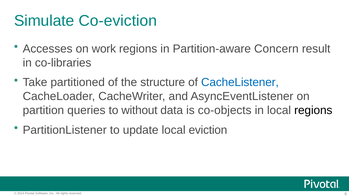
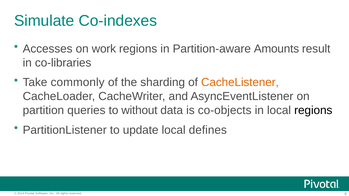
Co-eviction: Co-eviction -> Co-indexes
Concern: Concern -> Amounts
partitioned: partitioned -> commonly
structure: structure -> sharding
CacheListener colour: blue -> orange
eviction: eviction -> defines
